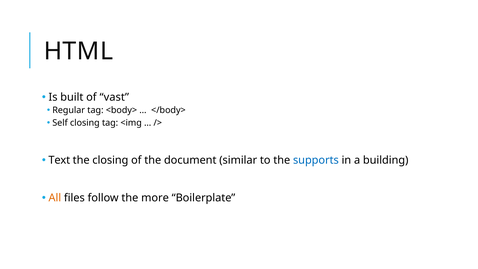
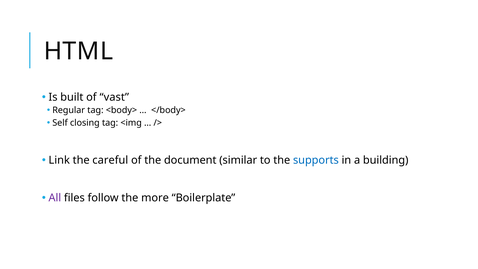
Text: Text -> Link
the closing: closing -> careful
All colour: orange -> purple
